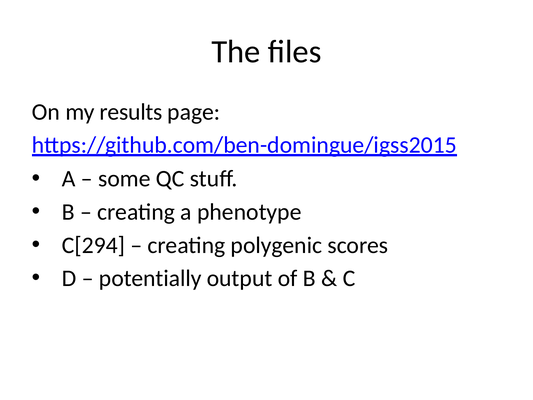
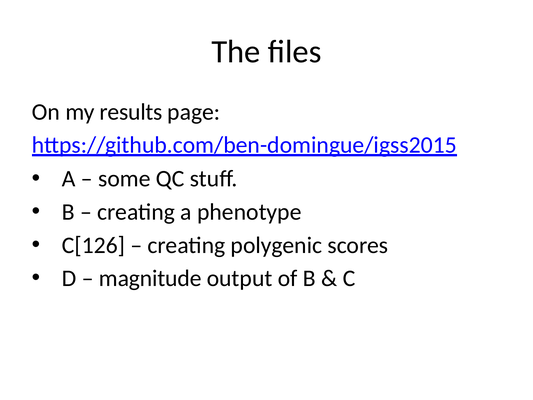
C[294: C[294 -> C[126
potentially: potentially -> magnitude
